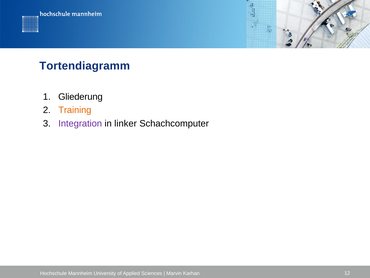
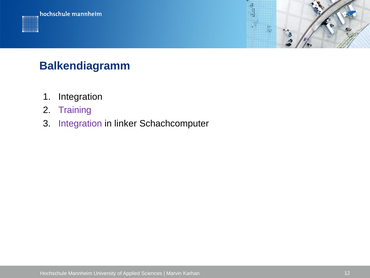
Tortendiagramm: Tortendiagramm -> Balkendiagramm
Gliederung at (80, 97): Gliederung -> Integration
Training colour: orange -> purple
